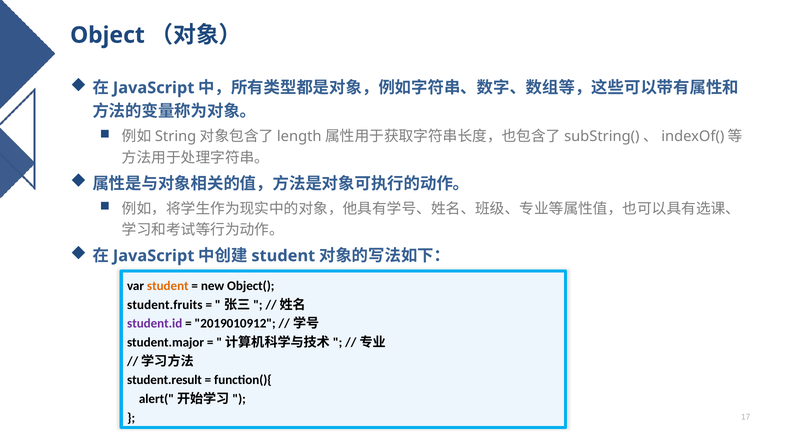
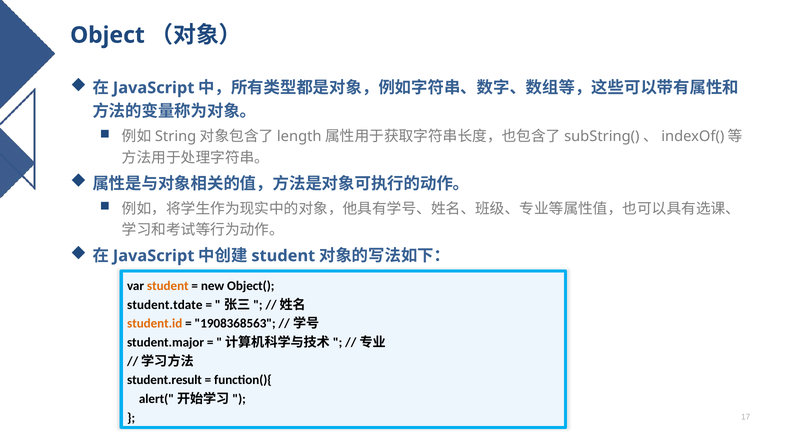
student.fruits: student.fruits -> student.tdate
student.id colour: purple -> orange
2019010912: 2019010912 -> 1908368563
